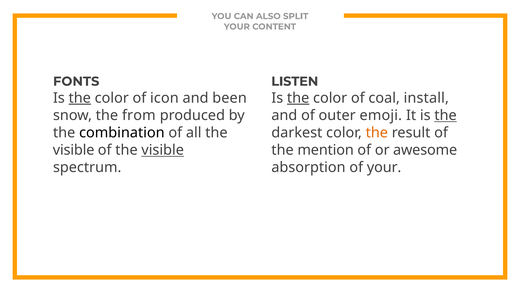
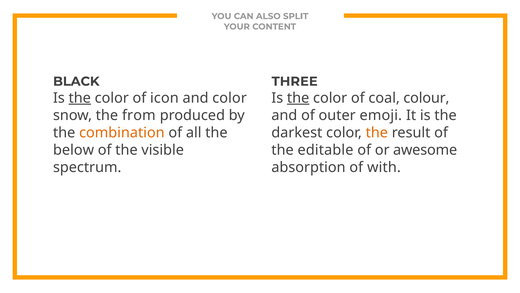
FONTS: FONTS -> BLACK
LISTEN: LISTEN -> THREE
and been: been -> color
install: install -> colour
the at (446, 115) underline: present -> none
combination colour: black -> orange
visible at (74, 150): visible -> below
visible at (163, 150) underline: present -> none
mention: mention -> editable
of your: your -> with
